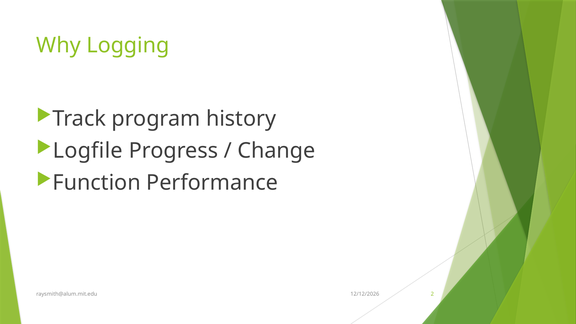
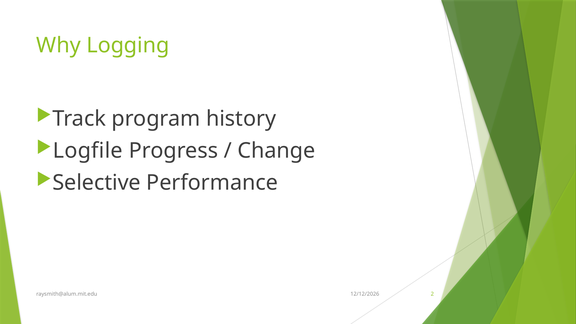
Function: Function -> Selective
